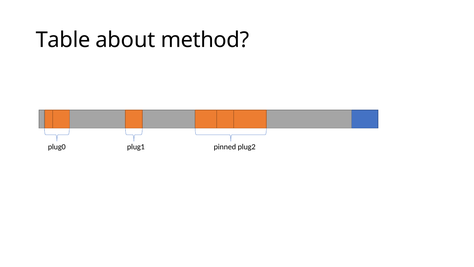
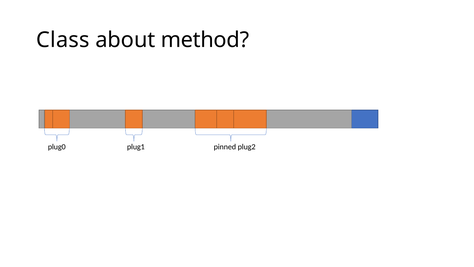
Table: Table -> Class
